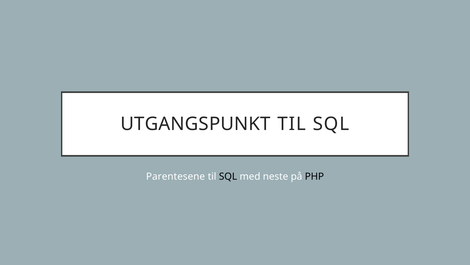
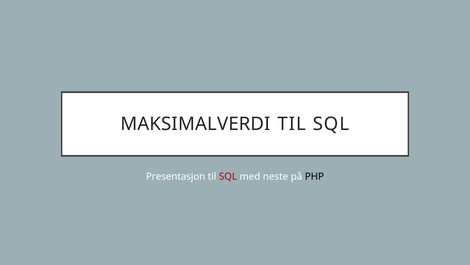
UTGANGSPUNKT: UTGANGSPUNKT -> MAKSIMALVERDI
Parentesene: Parentesene -> Presentasjon
SQL at (228, 176) colour: black -> red
